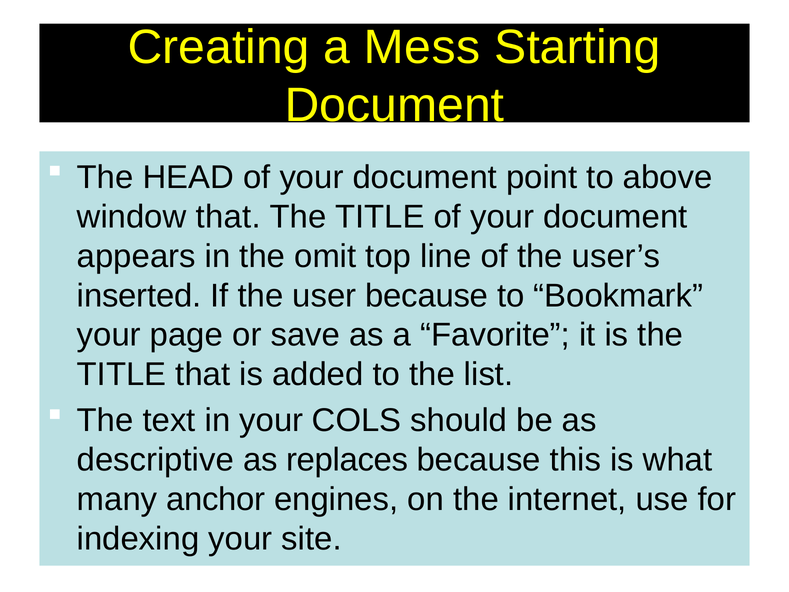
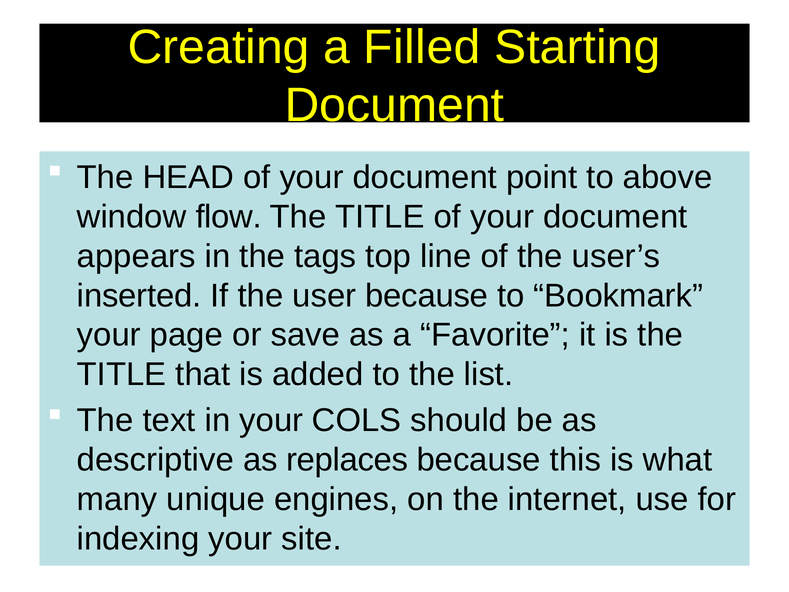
Mess: Mess -> Filled
window that: that -> flow
omit: omit -> tags
anchor: anchor -> unique
